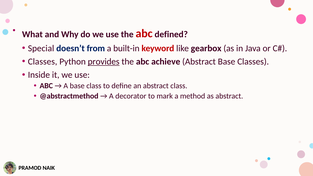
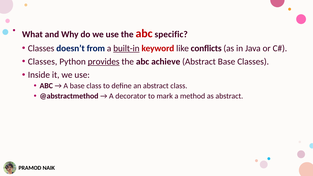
defined: defined -> specific
Special at (41, 48): Special -> Classes
built-in underline: none -> present
gearbox: gearbox -> conflicts
